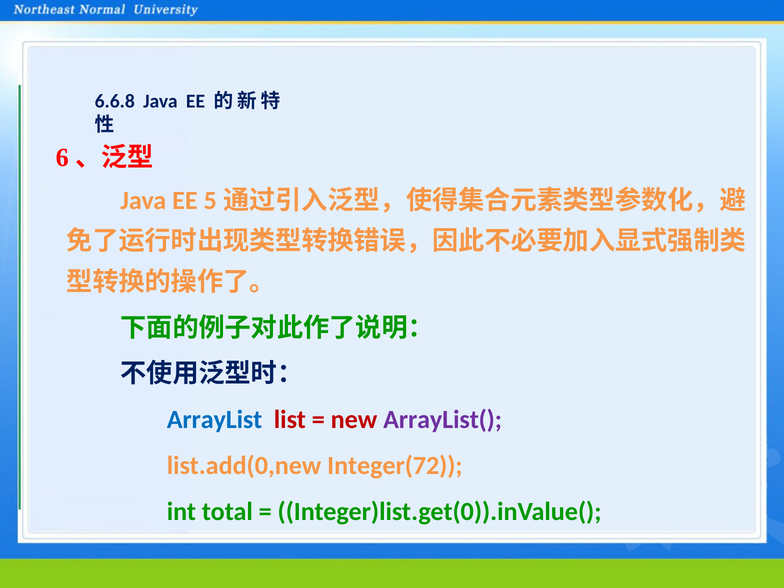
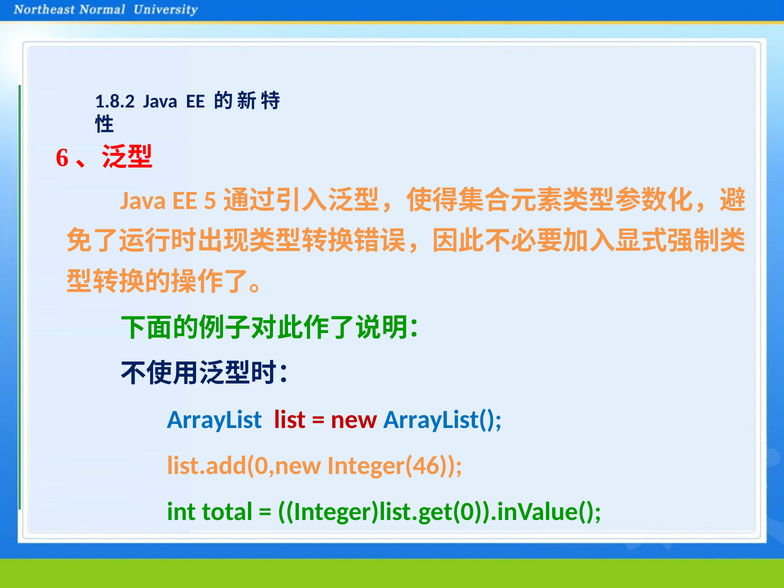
6.6.8: 6.6.8 -> 1.8.2
ArrayList( colour: purple -> blue
Integer(72: Integer(72 -> Integer(46
